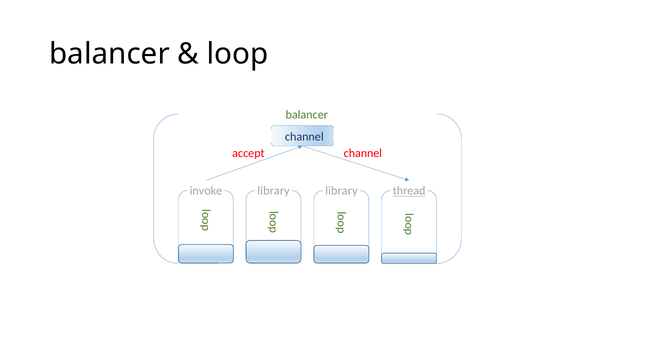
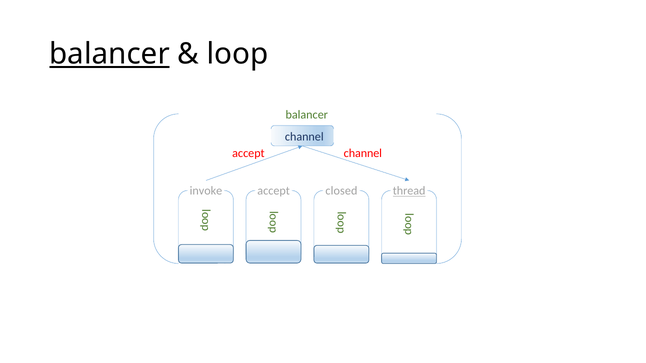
balancer at (109, 54) underline: none -> present
library at (274, 191): library -> accept
library at (341, 191): library -> closed
